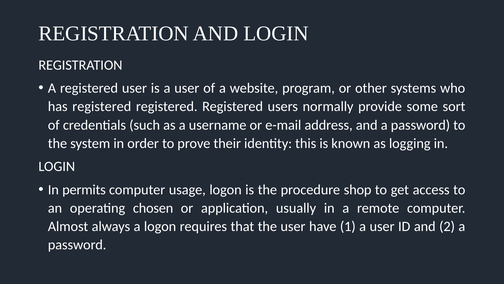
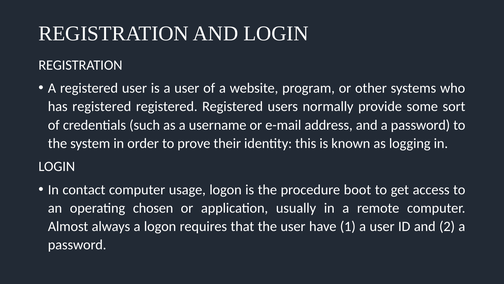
permits: permits -> contact
shop: shop -> boot
